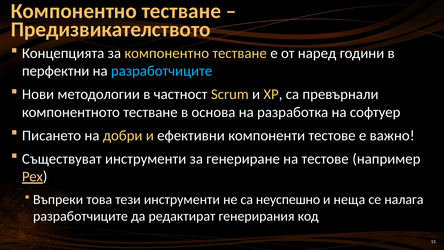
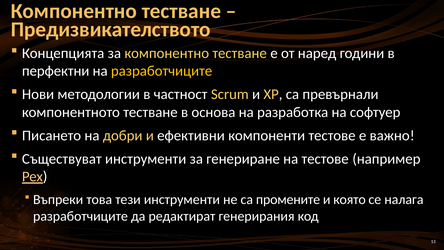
разработчиците at (162, 71) colour: light blue -> yellow
неуспешно: неуспешно -> промените
неща: неща -> която
